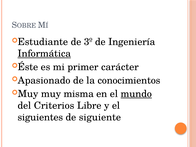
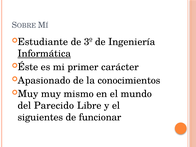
misma: misma -> mismo
mundo underline: present -> none
Criterios: Criterios -> Parecido
siguiente: siguiente -> funcionar
